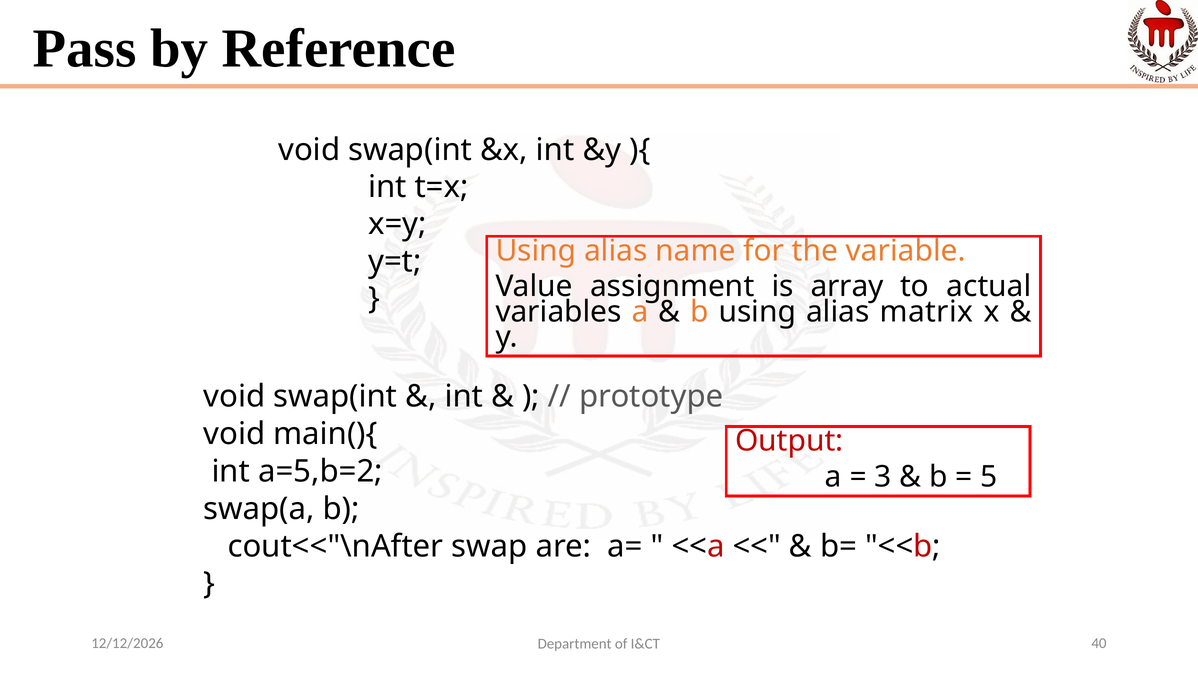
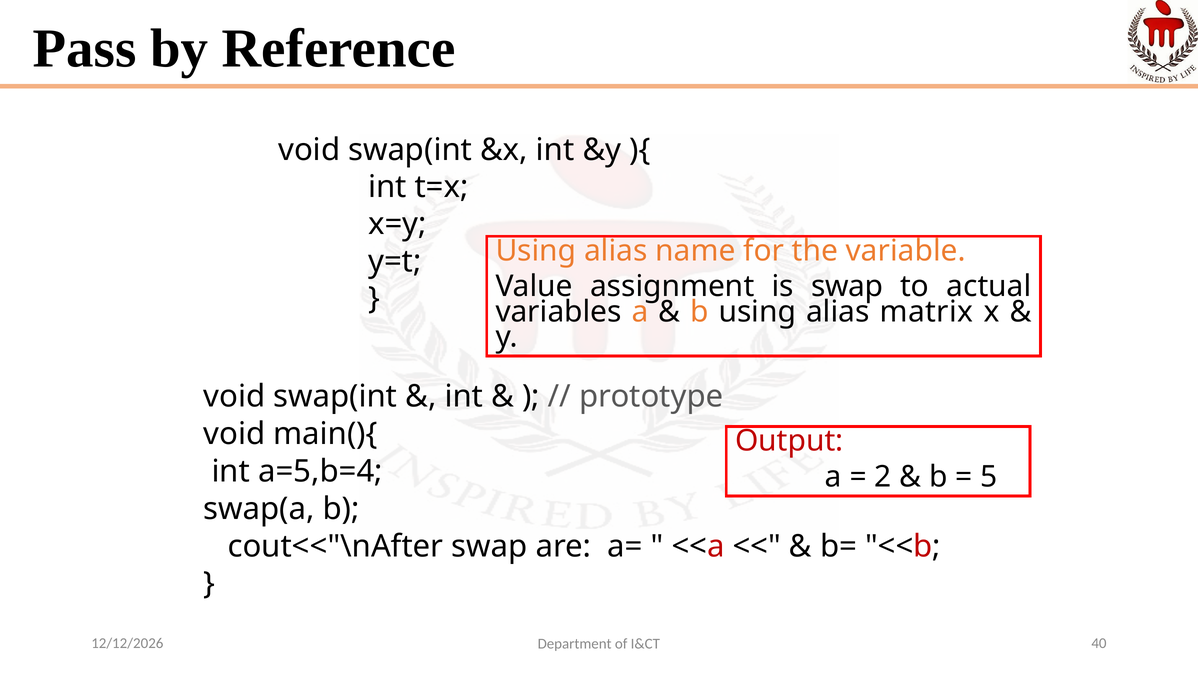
is array: array -> swap
a=5,b=2: a=5,b=2 -> a=5,b=4
3: 3 -> 2
